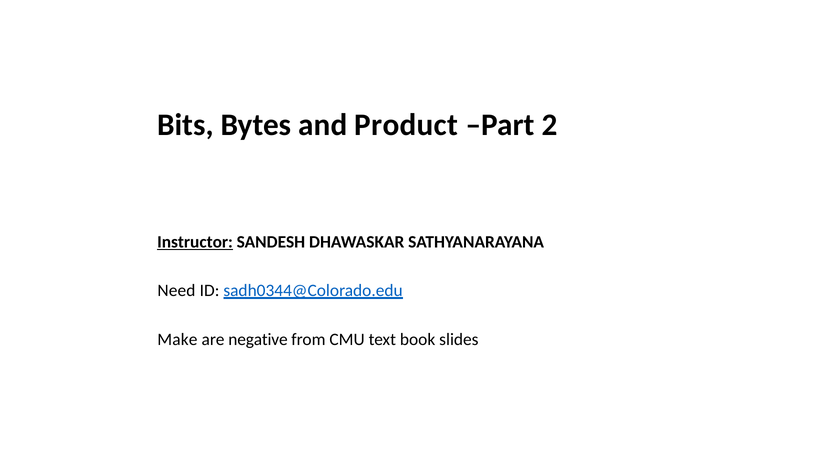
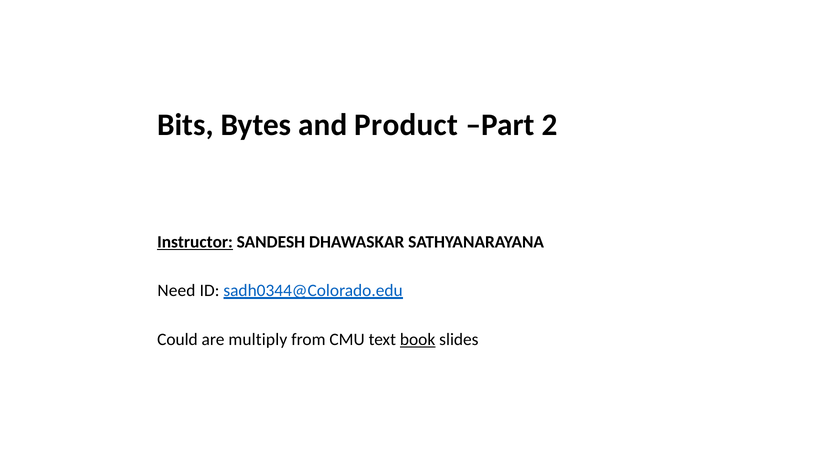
Make: Make -> Could
negative: negative -> multiply
book underline: none -> present
